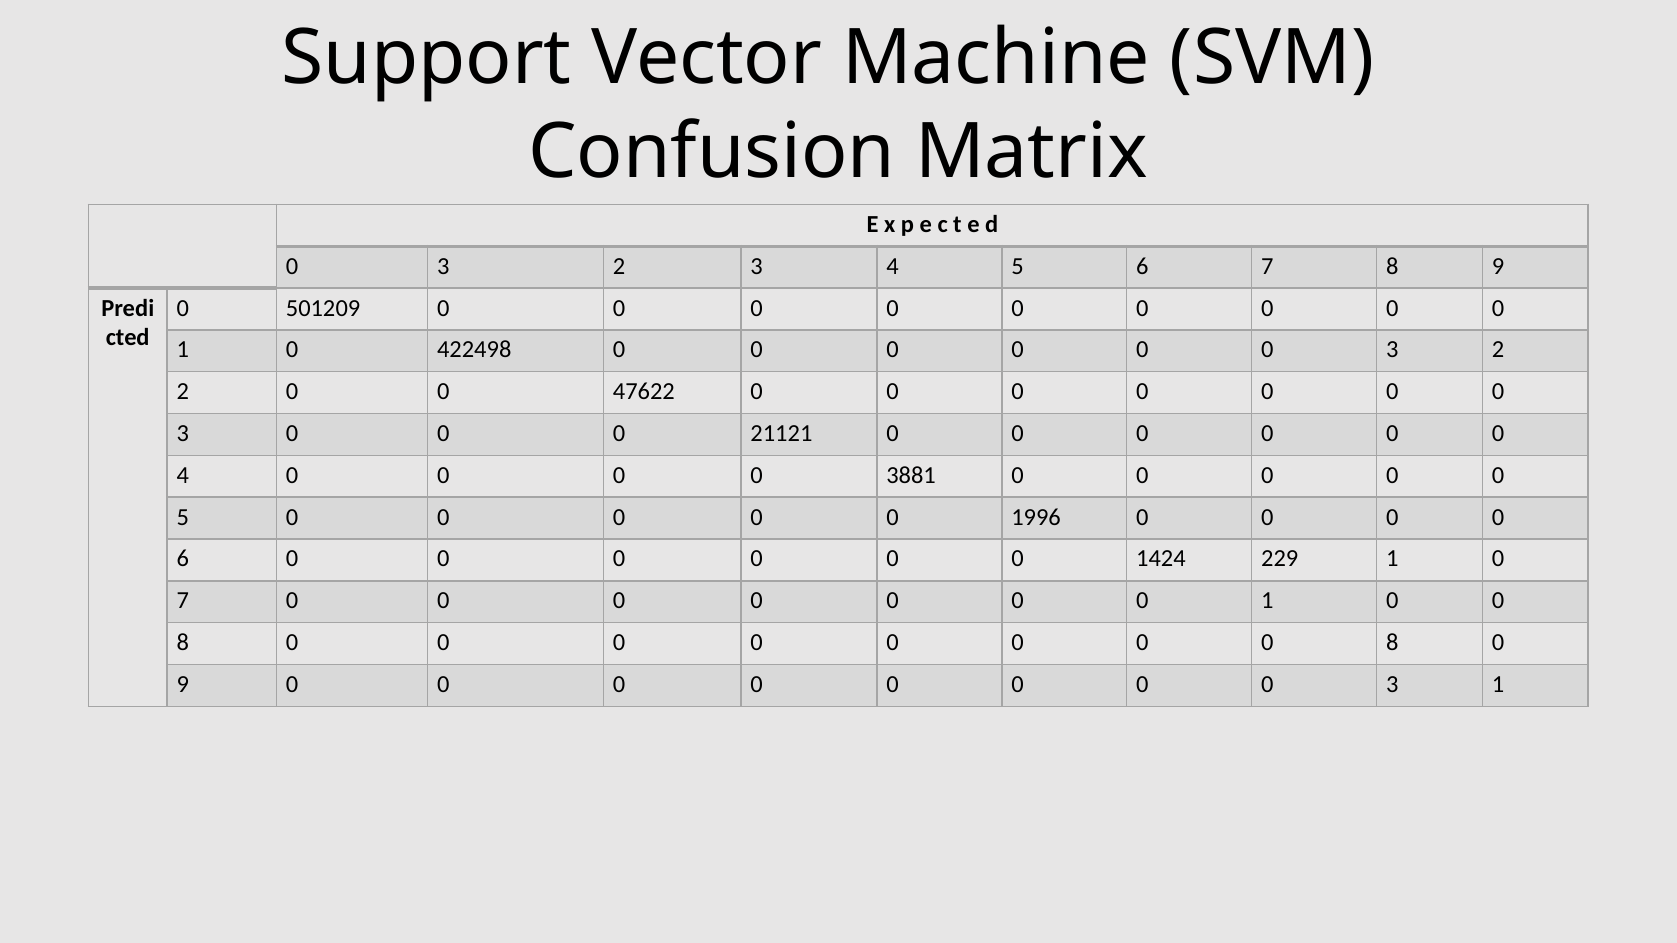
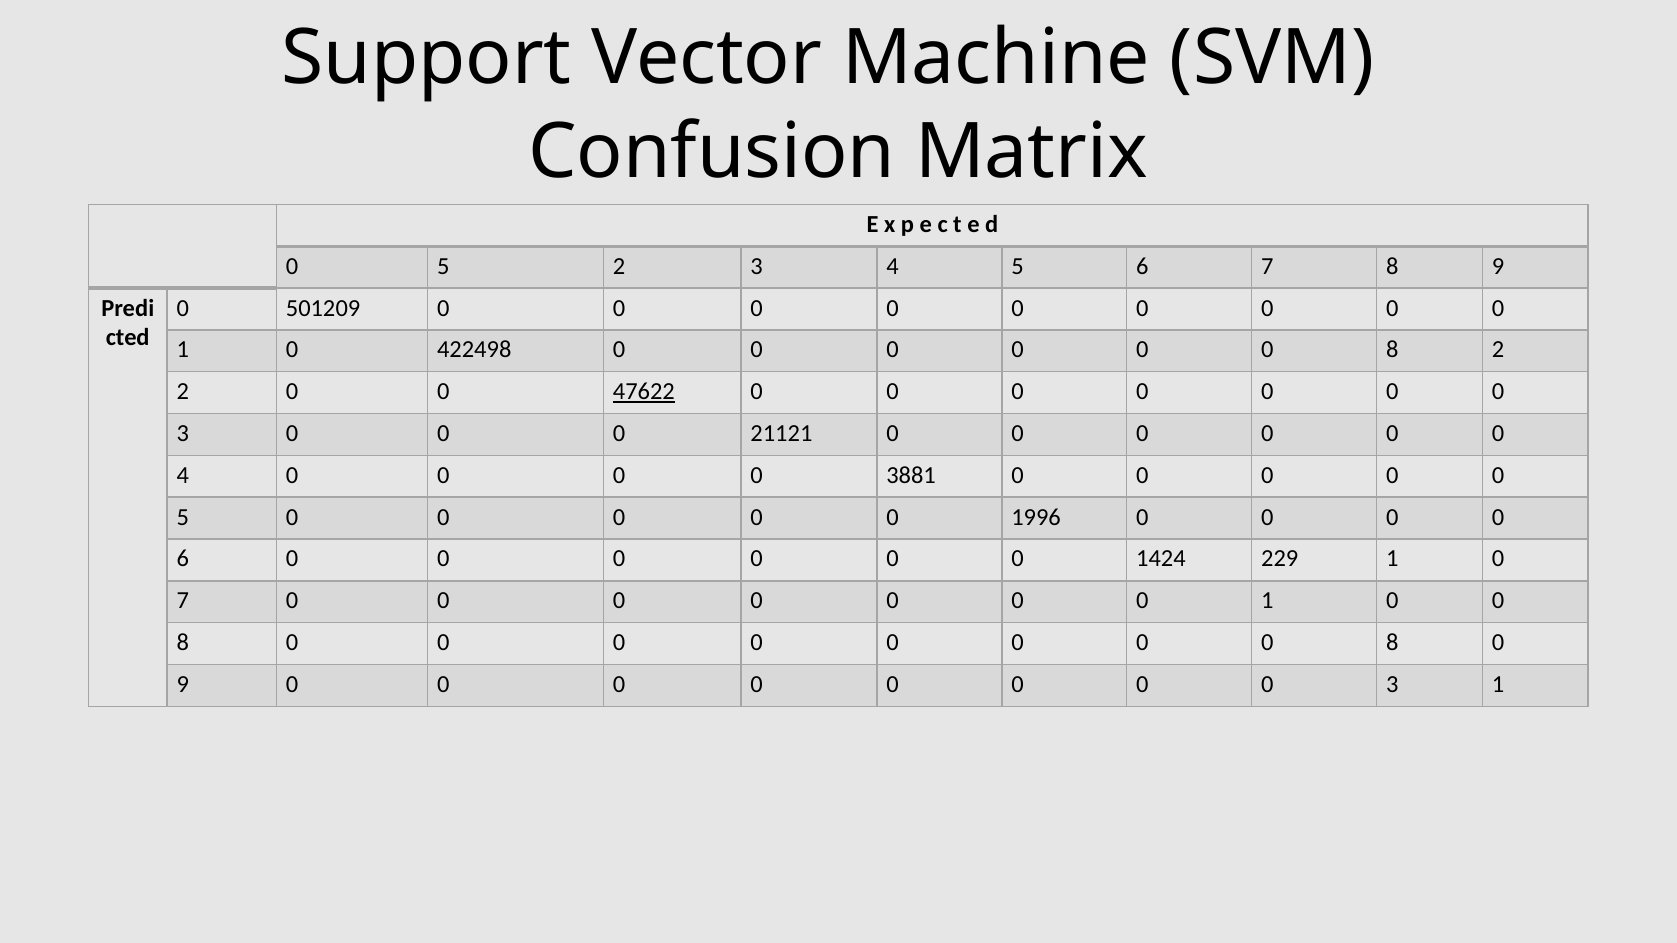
3 at (443, 266): 3 -> 5
3 at (1392, 350): 3 -> 8
47622 underline: none -> present
